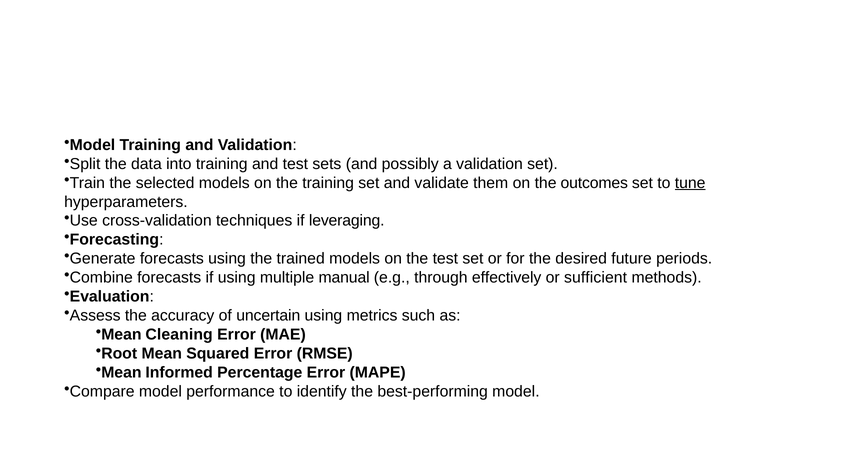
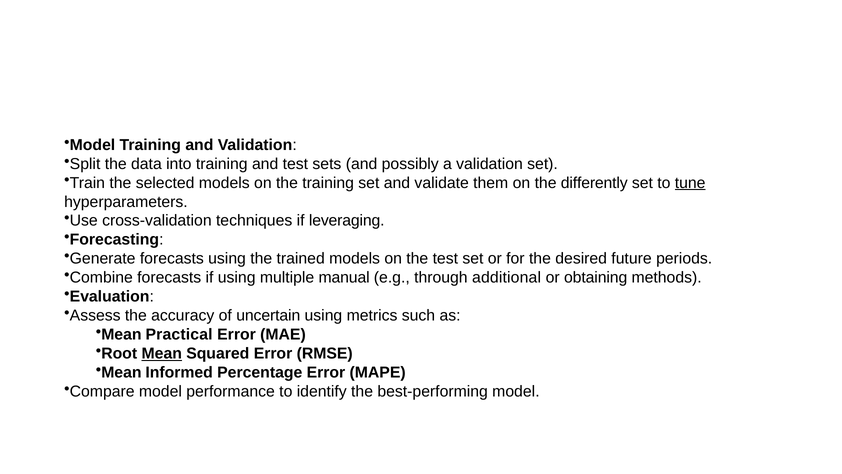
outcomes: outcomes -> differently
effectively: effectively -> additional
sufficient: sufficient -> obtaining
Cleaning: Cleaning -> Practical
Mean at (162, 353) underline: none -> present
